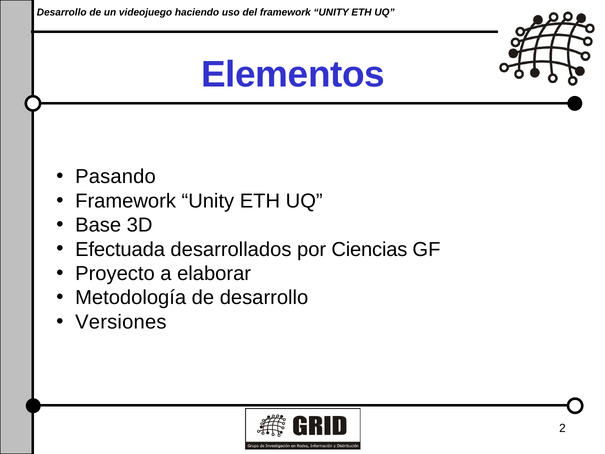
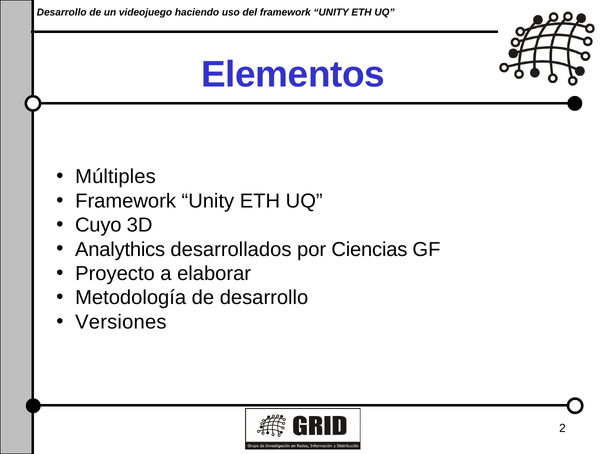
Pasando: Pasando -> Múltiples
Base: Base -> Cuyo
Efectuada: Efectuada -> Analythics
